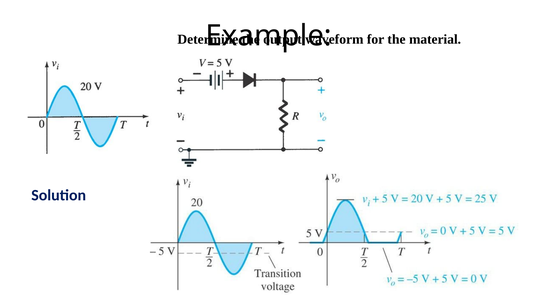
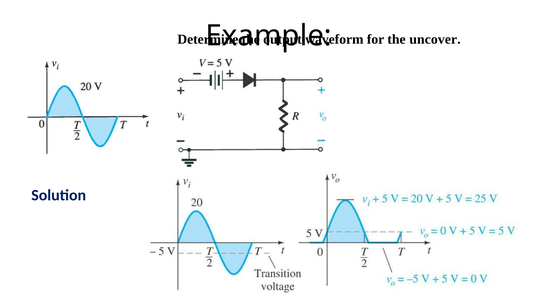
material: material -> uncover
